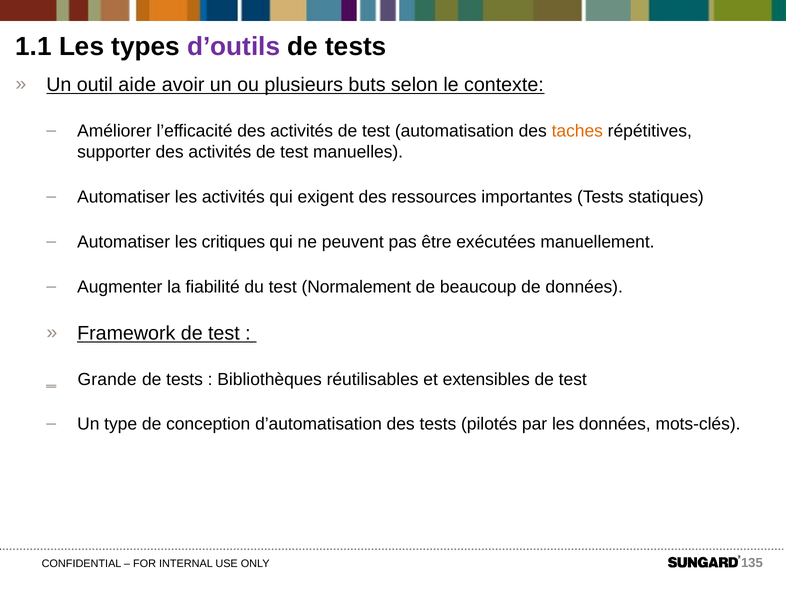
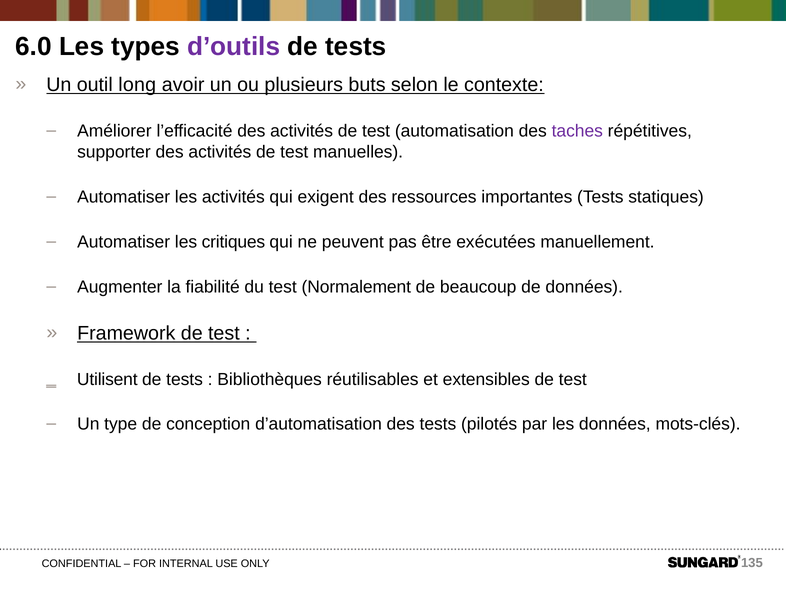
1.1: 1.1 -> 6.0
aide: aide -> long
taches colour: orange -> purple
Grande: Grande -> Utilisent
